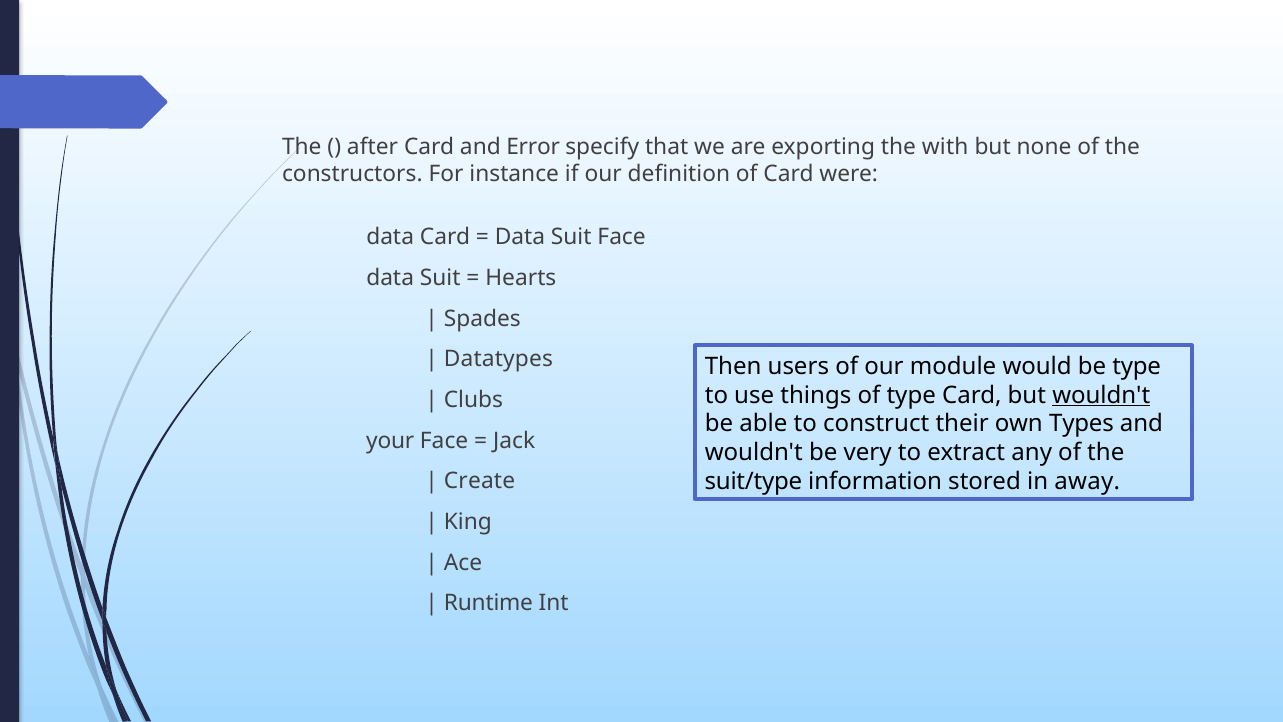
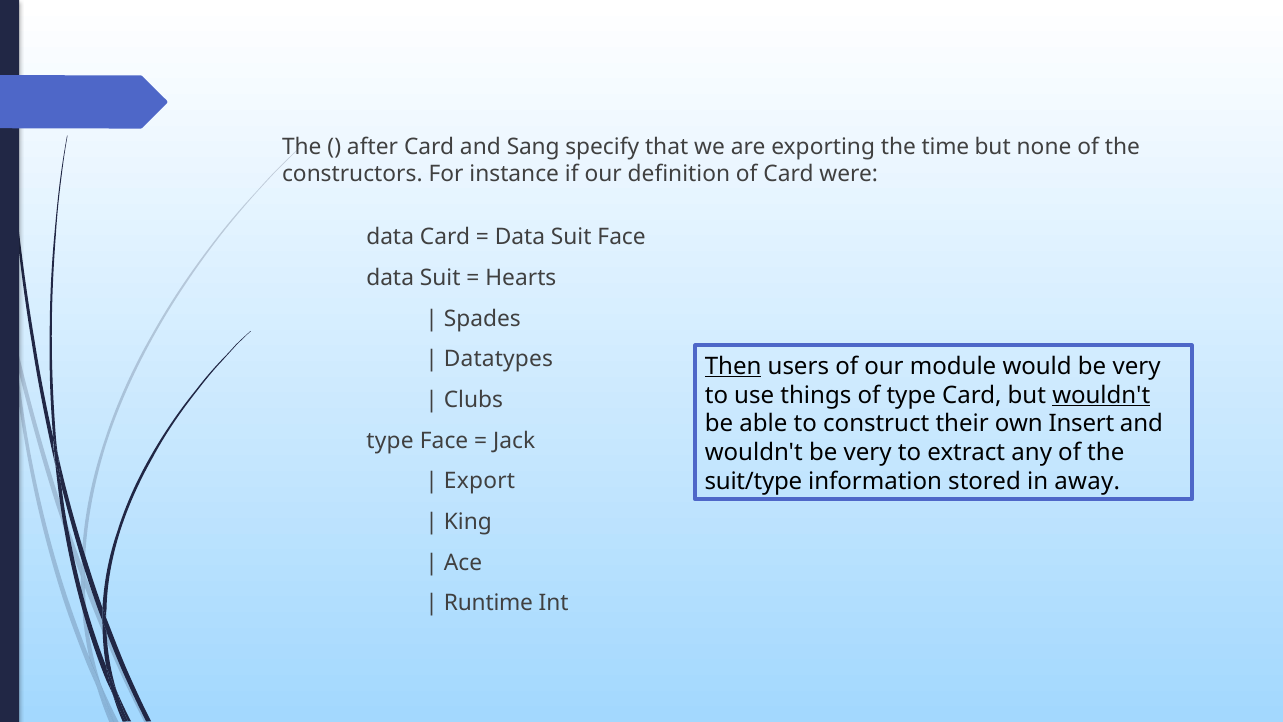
Error: Error -> Sang
with: with -> time
Then underline: none -> present
would be type: type -> very
Types: Types -> Insert
your at (390, 441): your -> type
Create: Create -> Export
